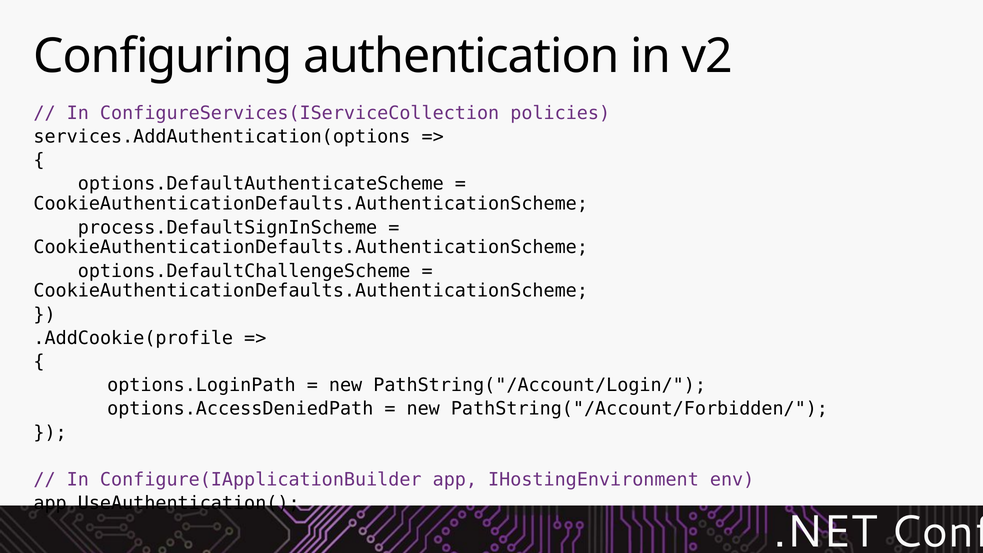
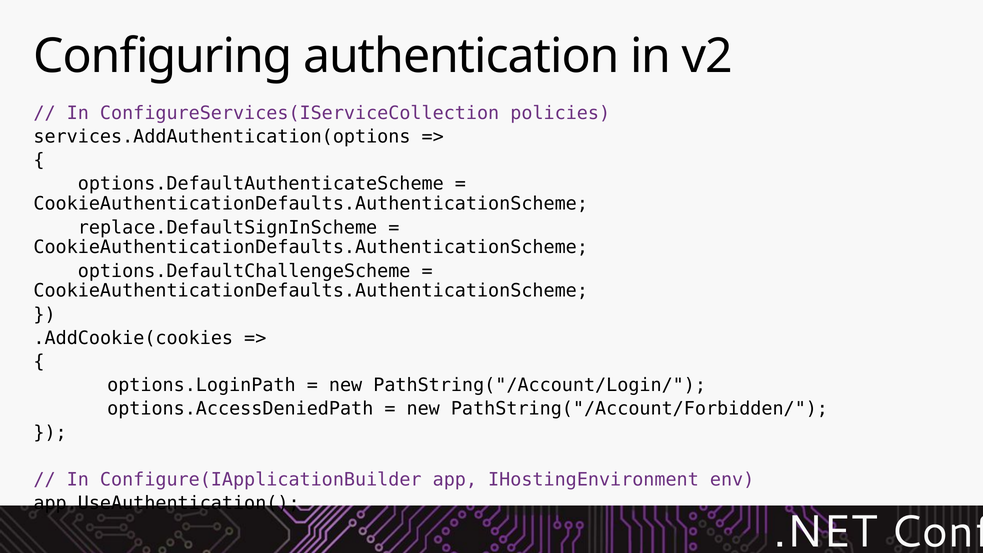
process.DefaultSignInScheme: process.DefaultSignInScheme -> replace.DefaultSignInScheme
.AddCookie(profile: .AddCookie(profile -> .AddCookie(cookies
